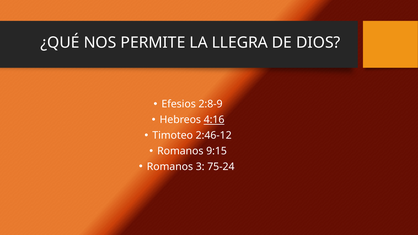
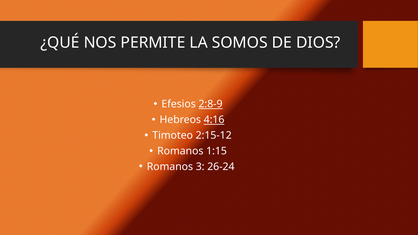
LLEGRA: LLEGRA -> SOMOS
2:8-9 underline: none -> present
2:46-12: 2:46-12 -> 2:15-12
9:15: 9:15 -> 1:15
75-24: 75-24 -> 26-24
